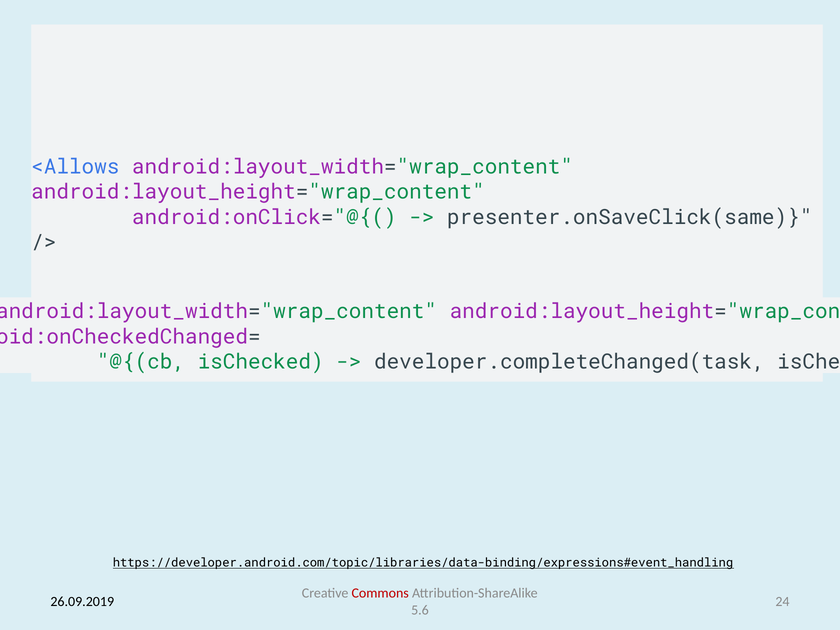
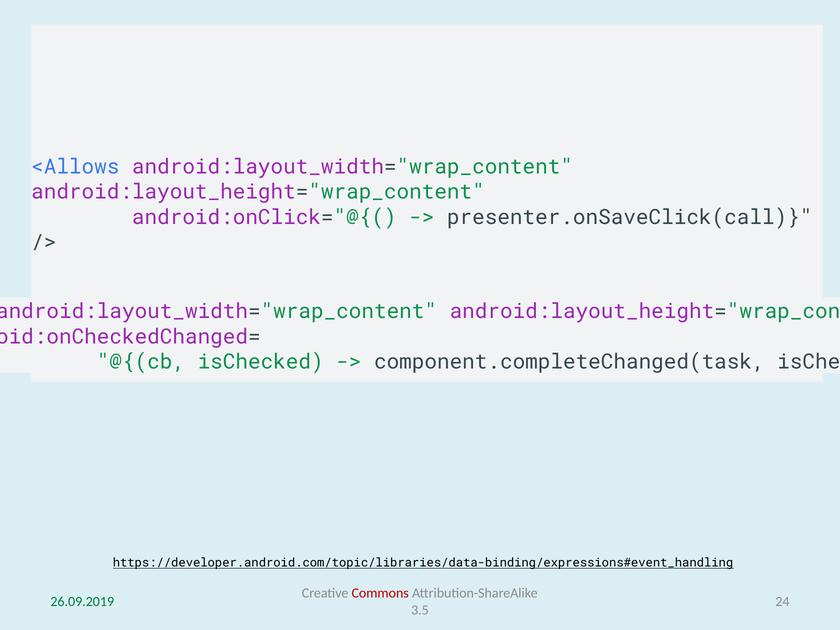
presenter.onSaveClick(same: presenter.onSaveClick(same -> presenter.onSaveClick(call
developer.completeChanged(task: developer.completeChanged(task -> component.completeChanged(task
26.09.2019 colour: black -> green
5.6: 5.6 -> 3.5
